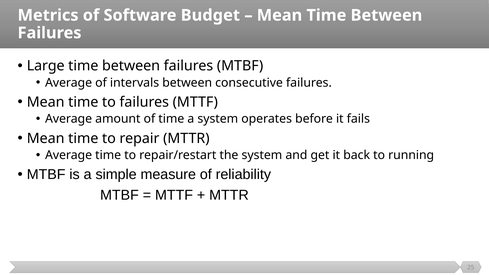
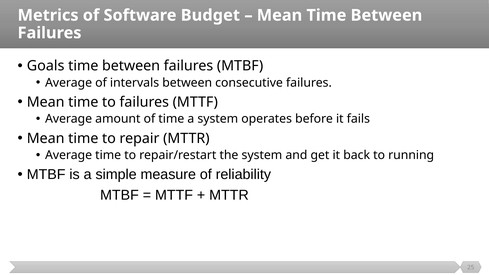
Large: Large -> Goals
